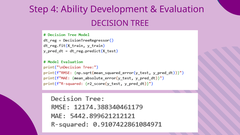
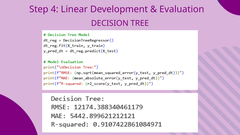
Ability: Ability -> Linear
